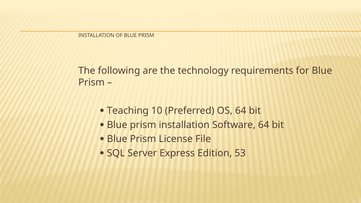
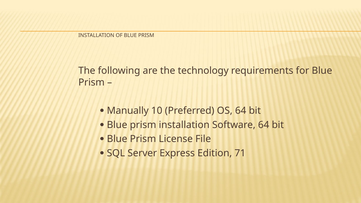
Teaching: Teaching -> Manually
53: 53 -> 71
